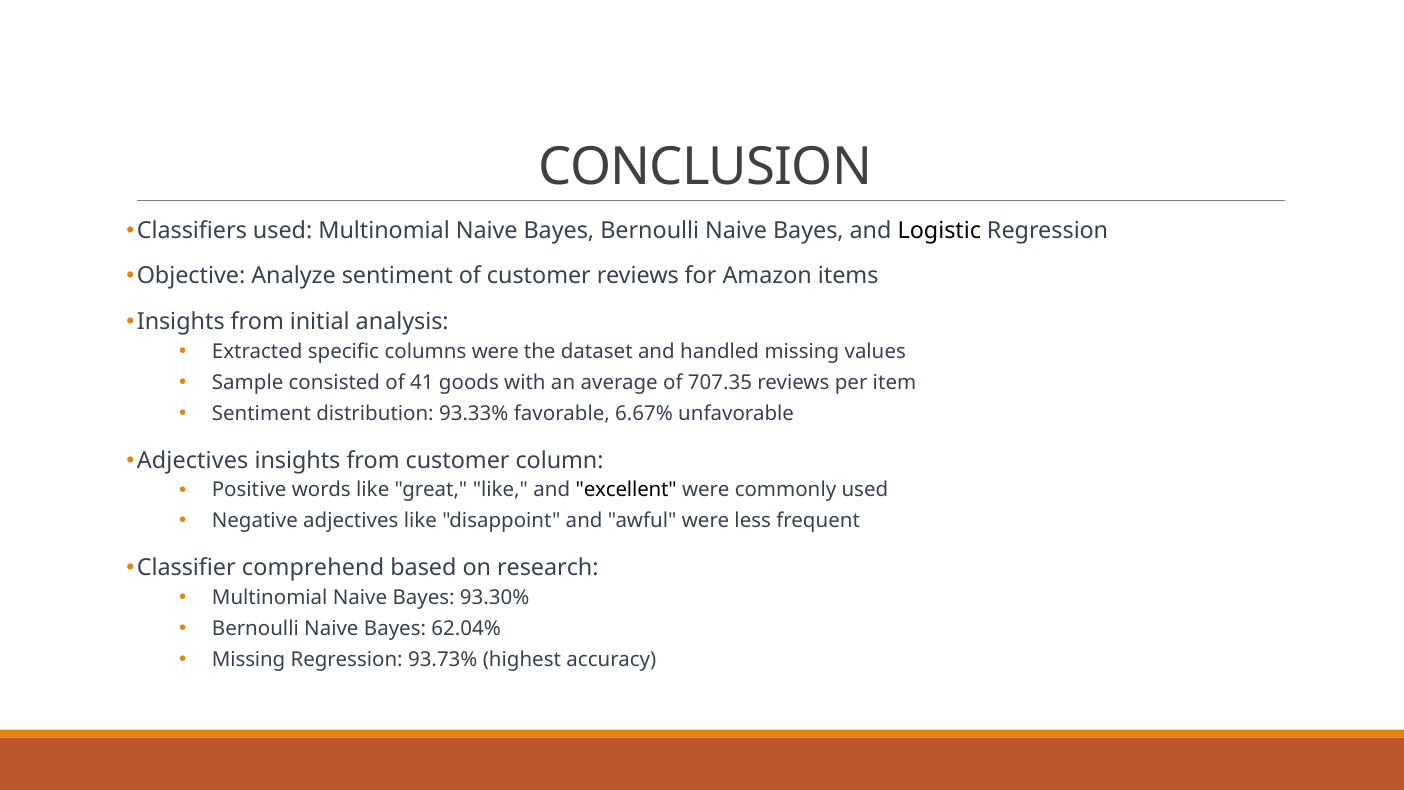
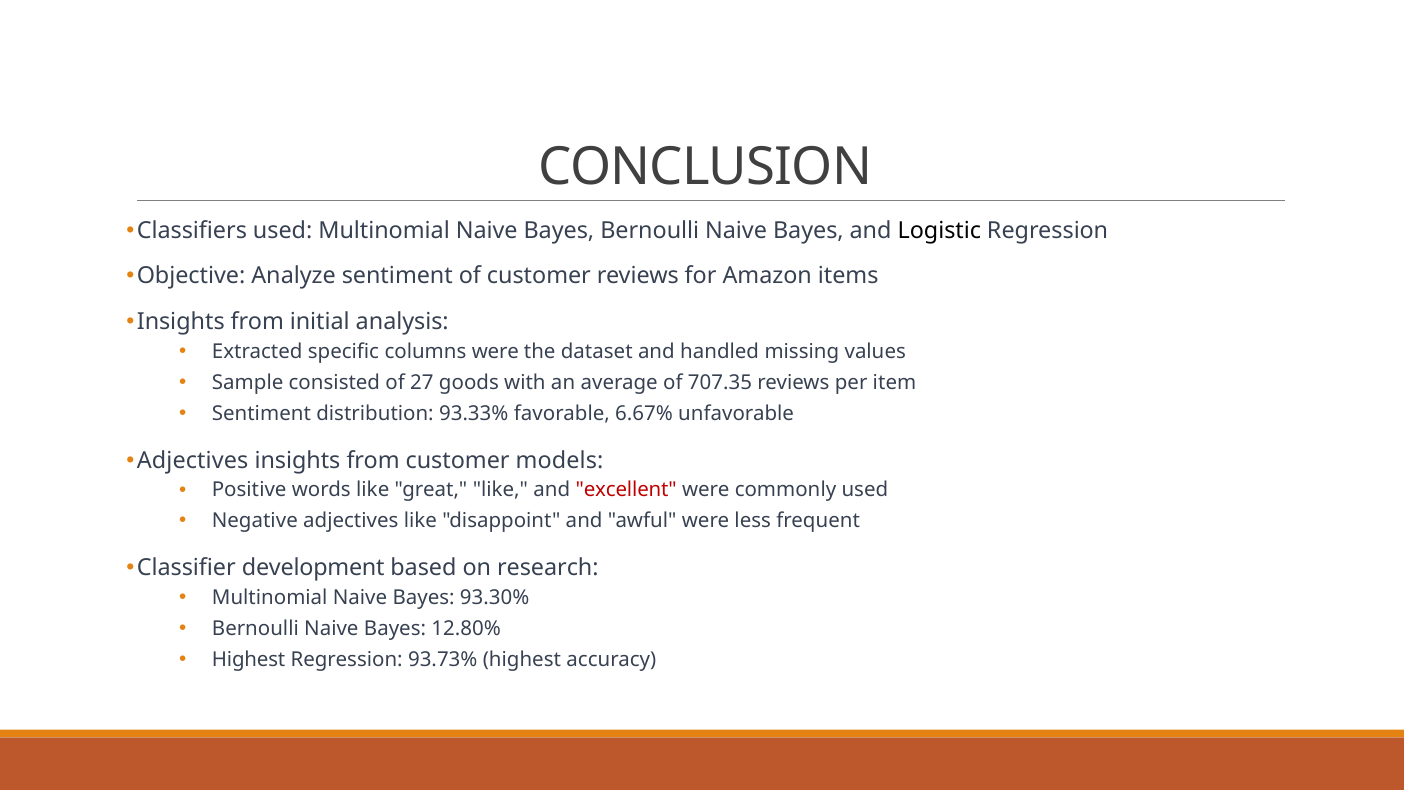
41: 41 -> 27
column: column -> models
excellent colour: black -> red
comprehend: comprehend -> development
62.04%: 62.04% -> 12.80%
Missing at (249, 659): Missing -> Highest
